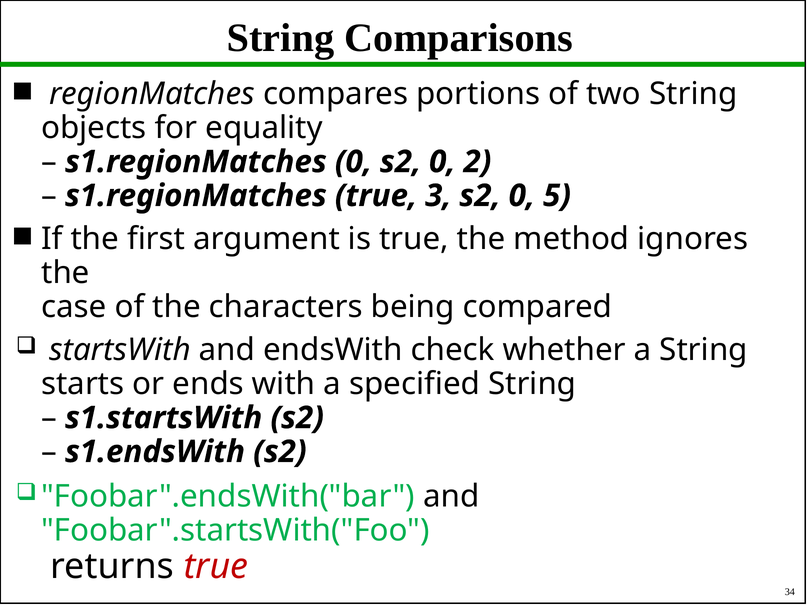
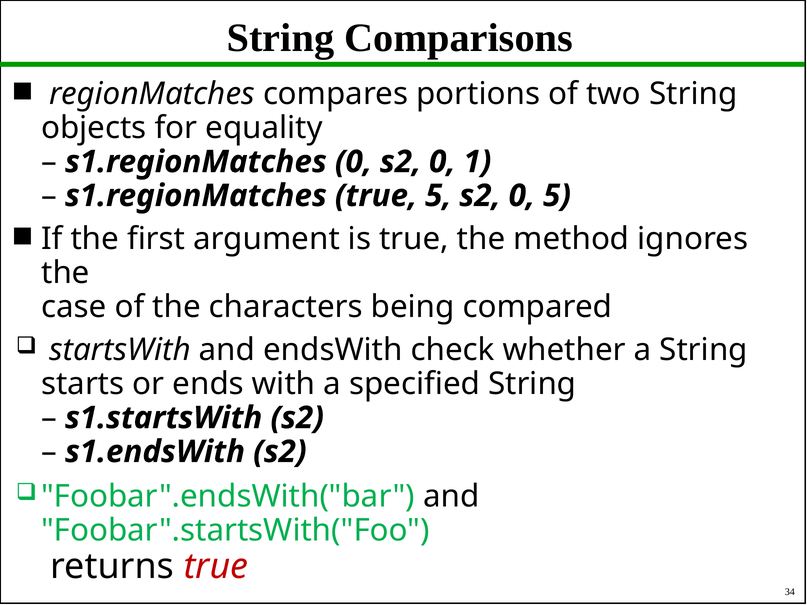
2: 2 -> 1
true 3: 3 -> 5
